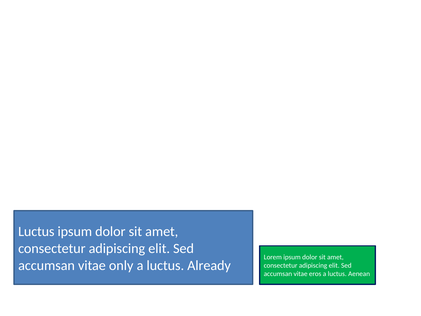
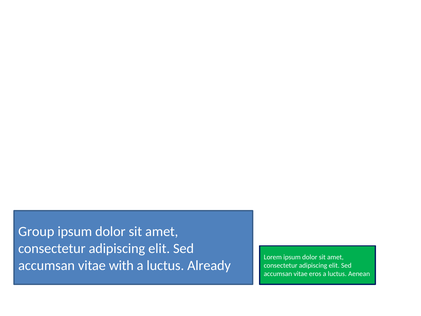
Luctus at (36, 231): Luctus -> Group
only: only -> with
